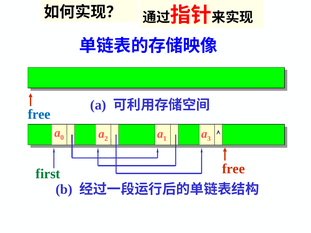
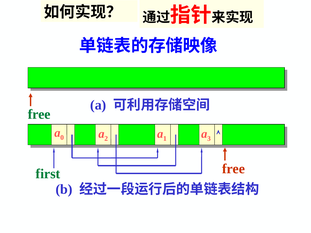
free at (39, 114) colour: blue -> green
